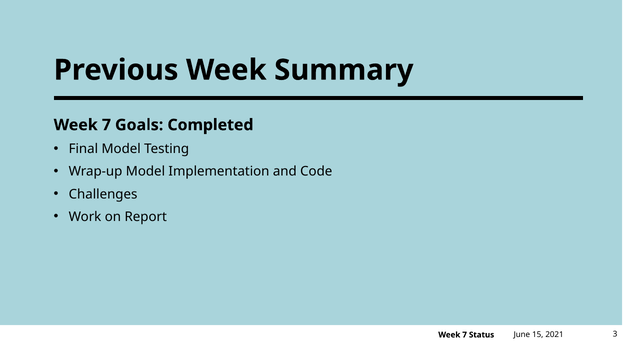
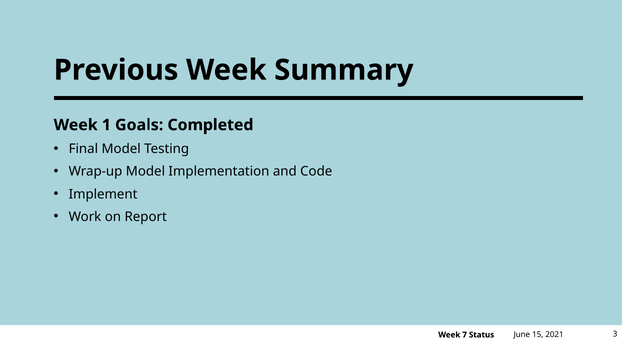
7 at (106, 125): 7 -> 1
Challenges: Challenges -> Implement
